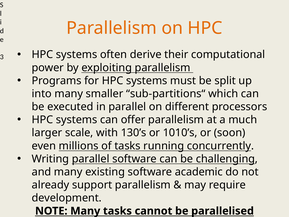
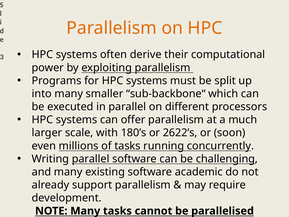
sub-partitions“: sub-partitions“ -> sub-backbone“
130’s: 130’s -> 180’s
1010’s: 1010’s -> 2622’s
